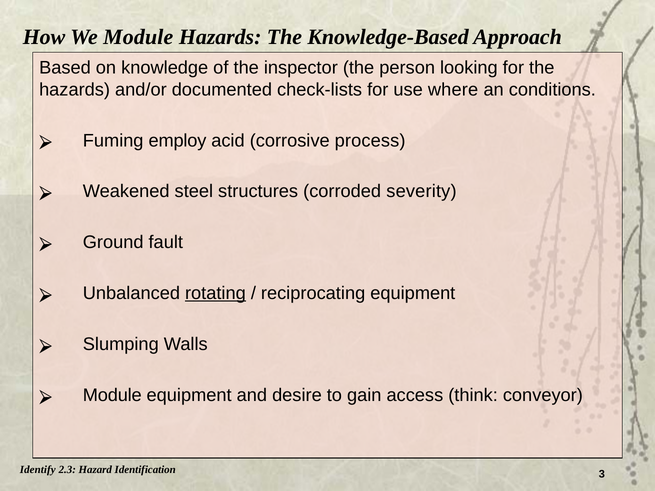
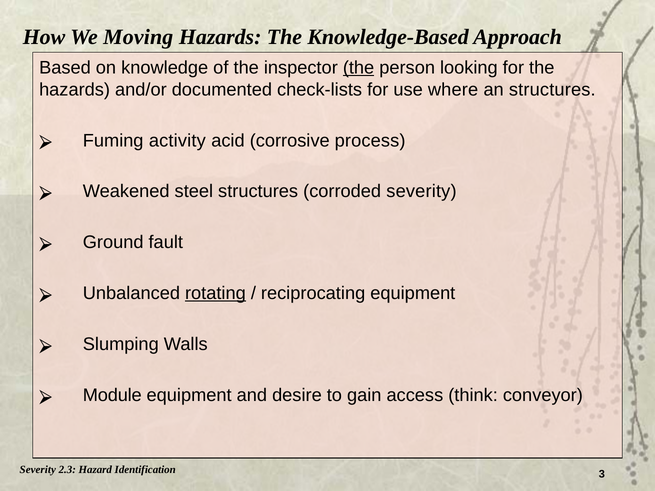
We Module: Module -> Moving
the at (359, 68) underline: none -> present
an conditions: conditions -> structures
employ: employ -> activity
Identify at (38, 470): Identify -> Severity
